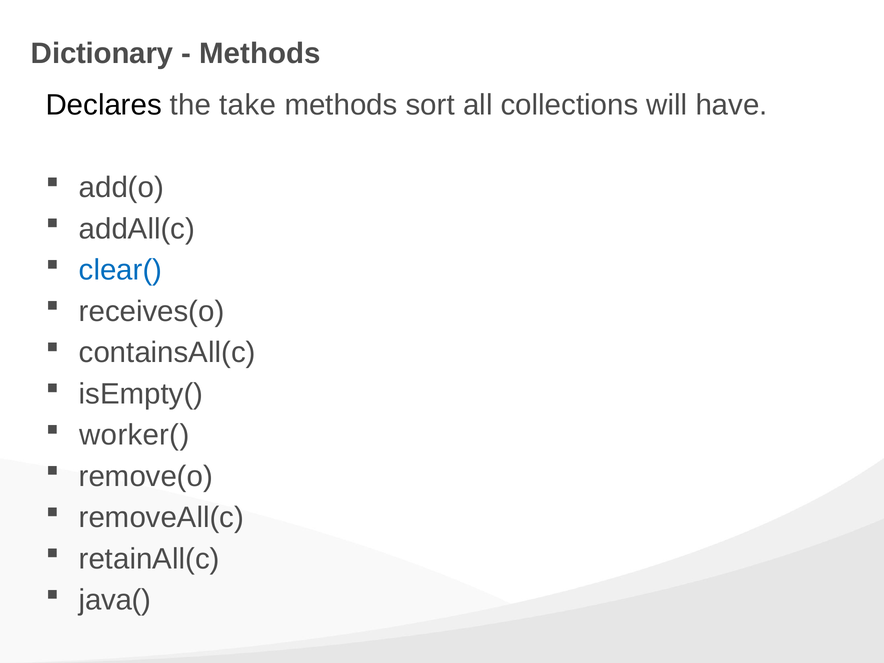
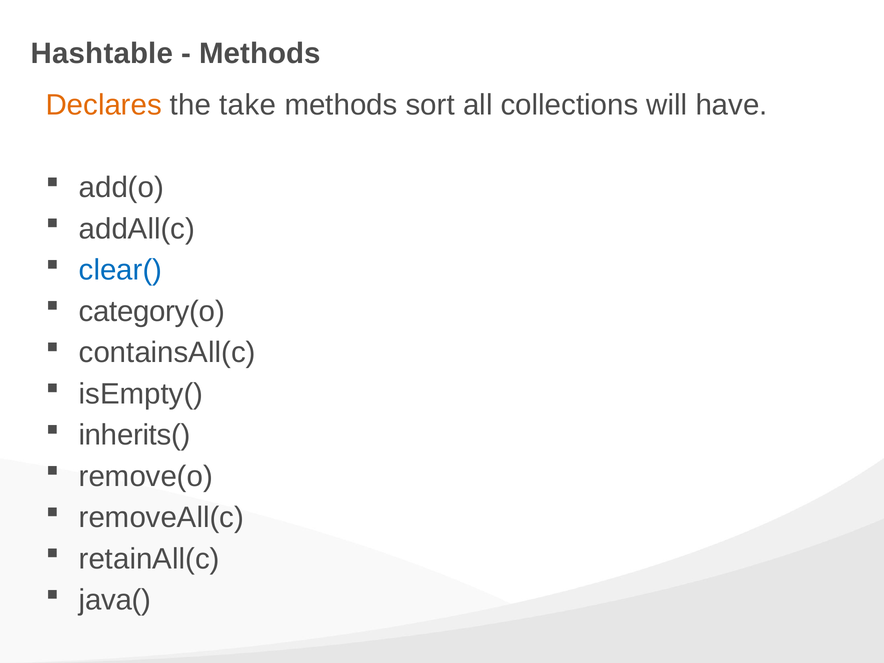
Dictionary: Dictionary -> Hashtable
Declares colour: black -> orange
receives(o: receives(o -> category(o
worker(: worker( -> inherits(
